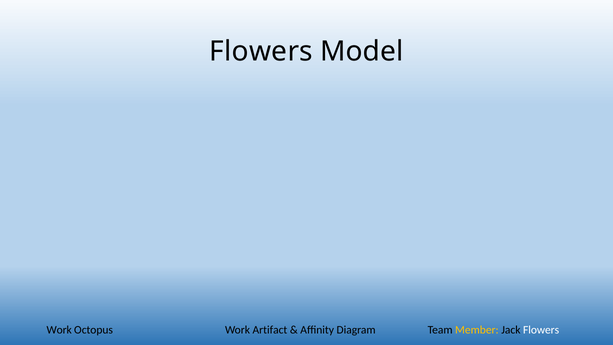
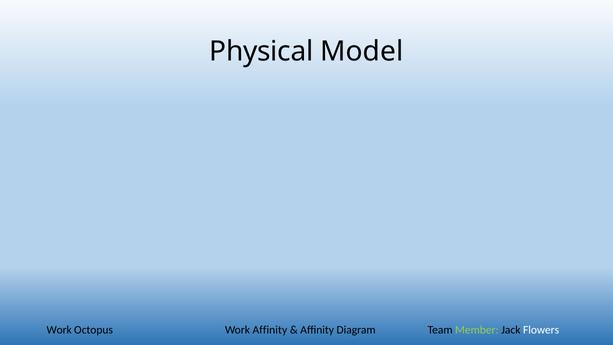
Flowers at (261, 51): Flowers -> Physical
Work Artifact: Artifact -> Affinity
Member colour: yellow -> light green
